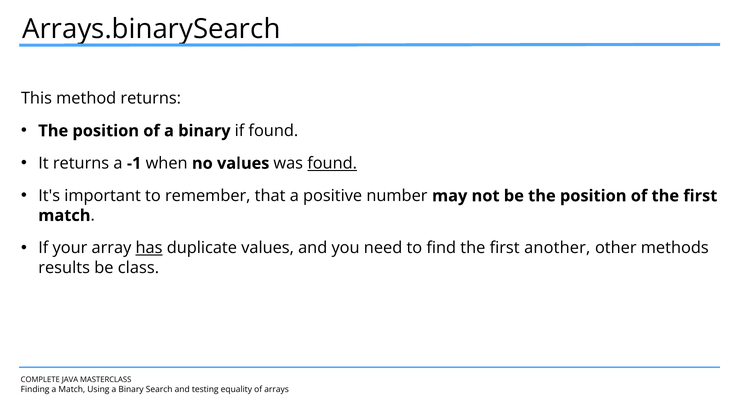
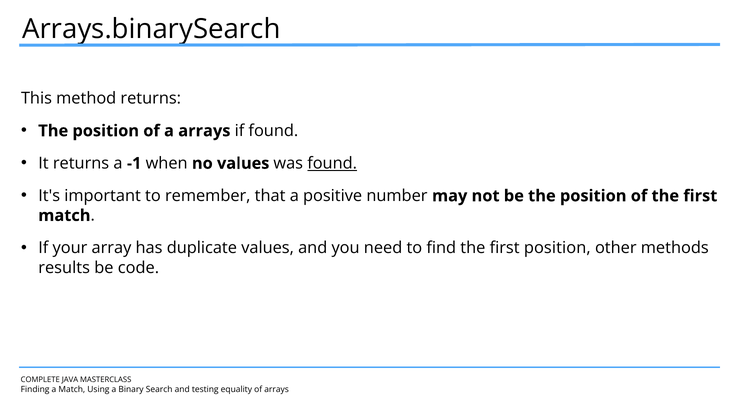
of a binary: binary -> arrays
has underline: present -> none
first another: another -> position
class: class -> code
